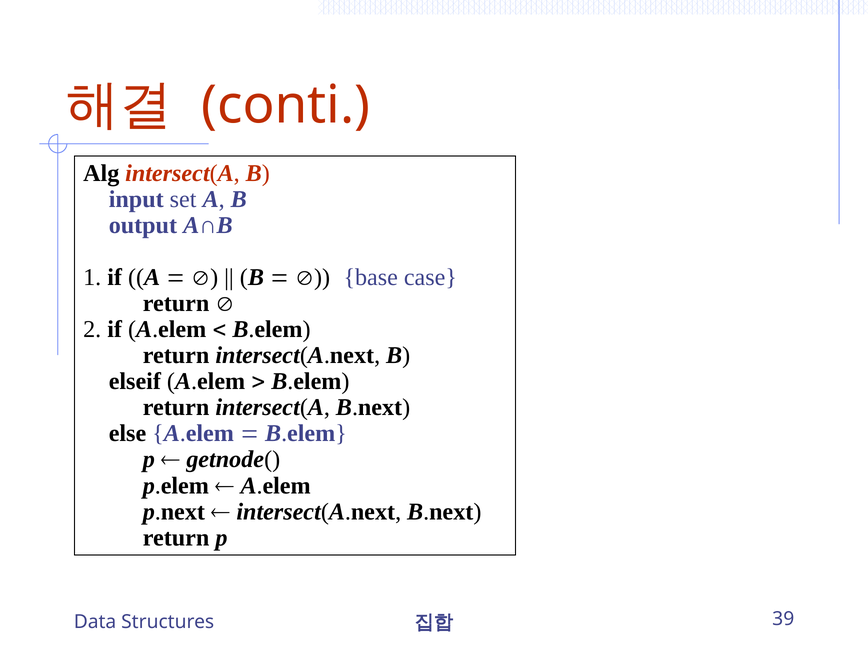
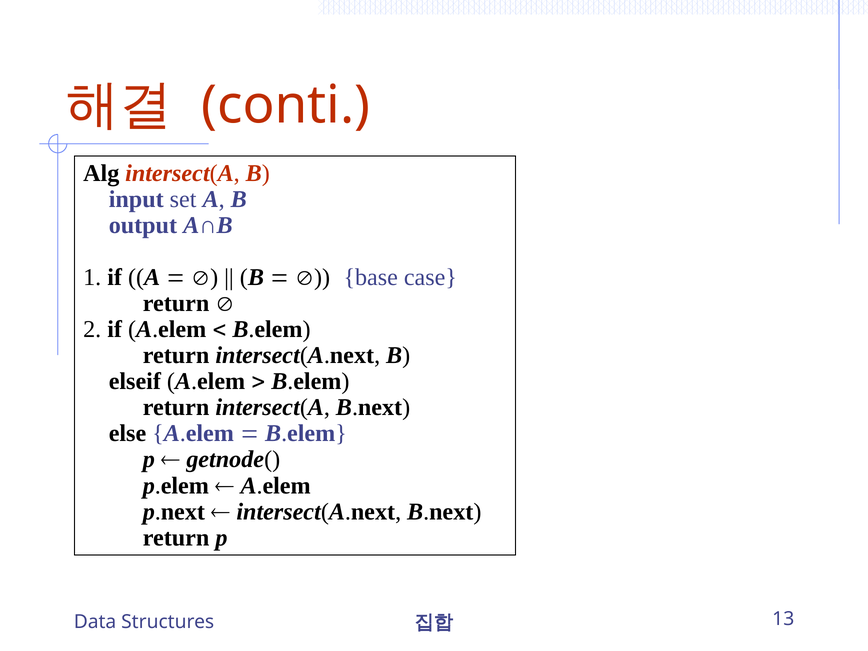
39: 39 -> 13
